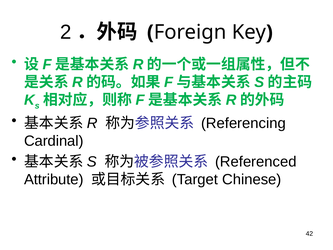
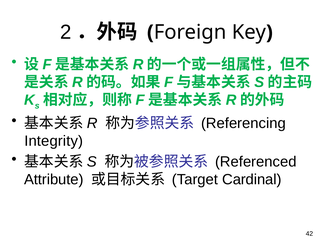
Cardinal: Cardinal -> Integrity
Chinese: Chinese -> Cardinal
